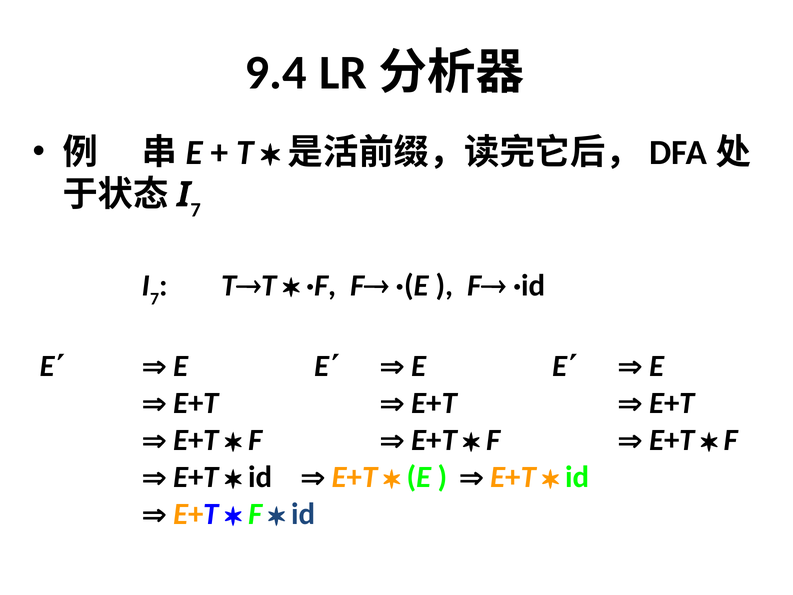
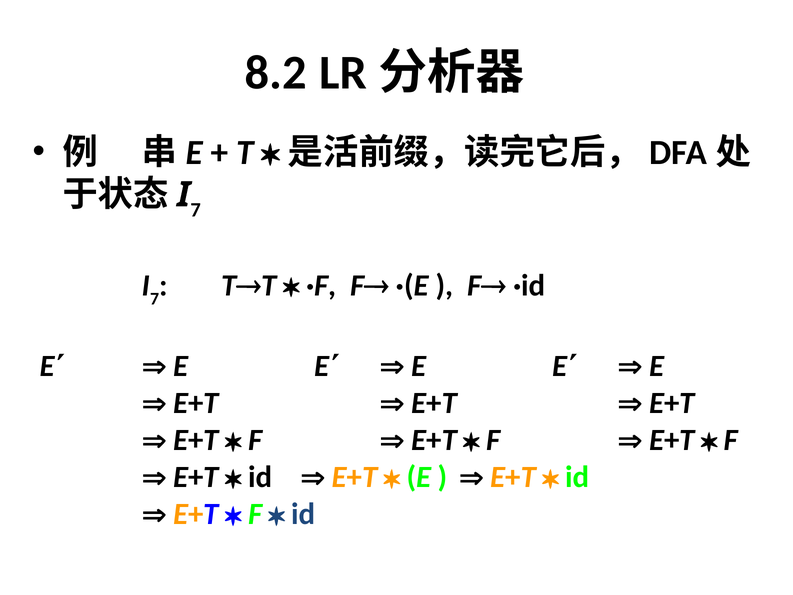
9.4: 9.4 -> 8.2
